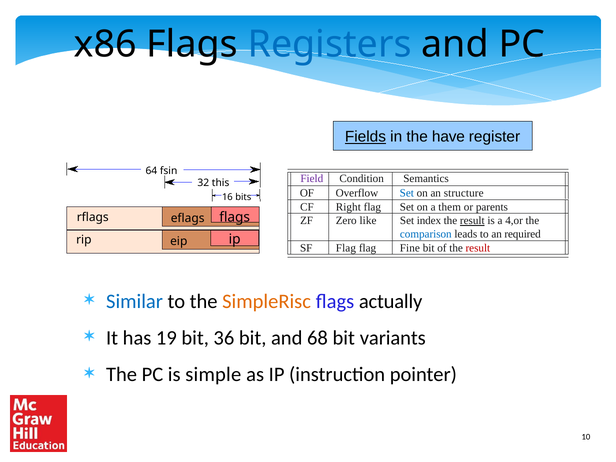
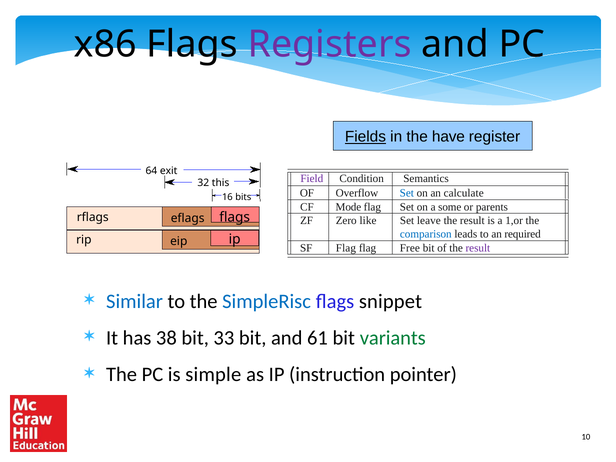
Registers colour: blue -> purple
fsin: fsin -> exit
structure: structure -> calculate
Right: Right -> Mode
them: them -> some
index: index -> leave
result at (472, 221) underline: present -> none
4,or: 4,or -> 1,or
Fine: Fine -> Free
result at (478, 248) colour: red -> purple
SimpleRisc colour: orange -> blue
actually: actually -> snippet
19: 19 -> 38
36: 36 -> 33
68: 68 -> 61
variants colour: black -> green
